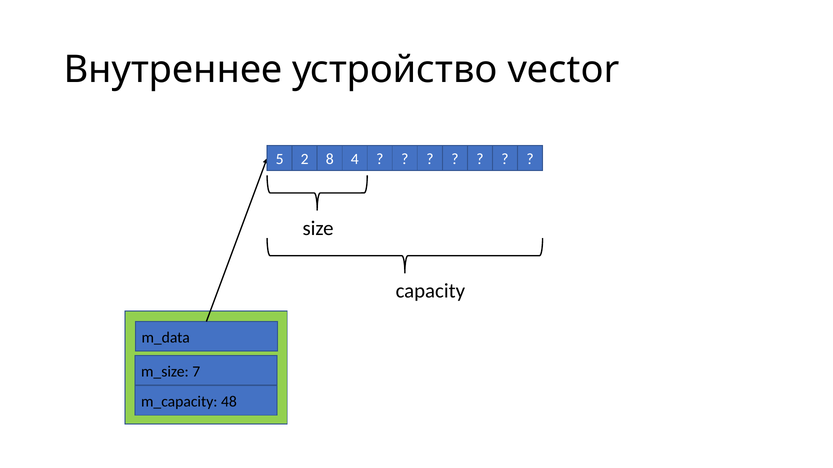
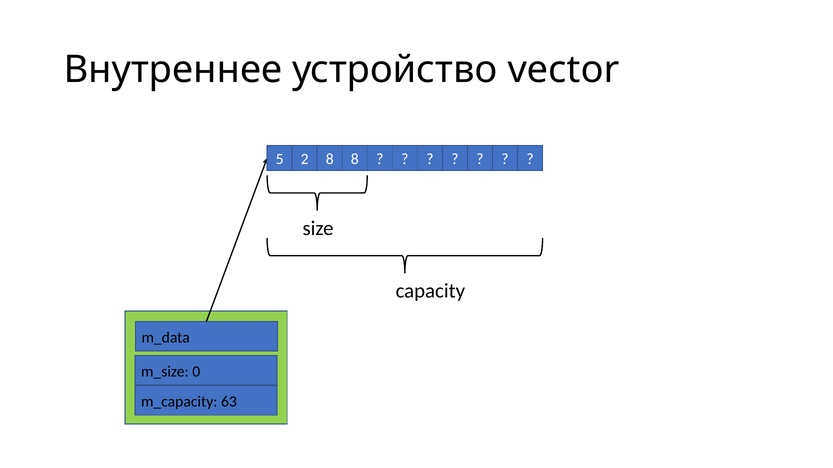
8 4: 4 -> 8
7: 7 -> 0
48: 48 -> 63
